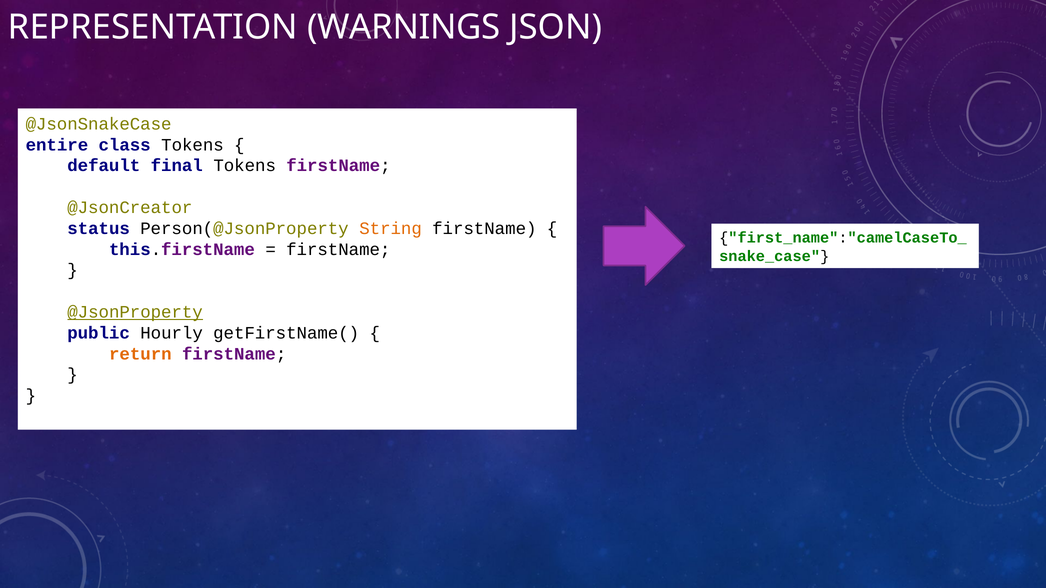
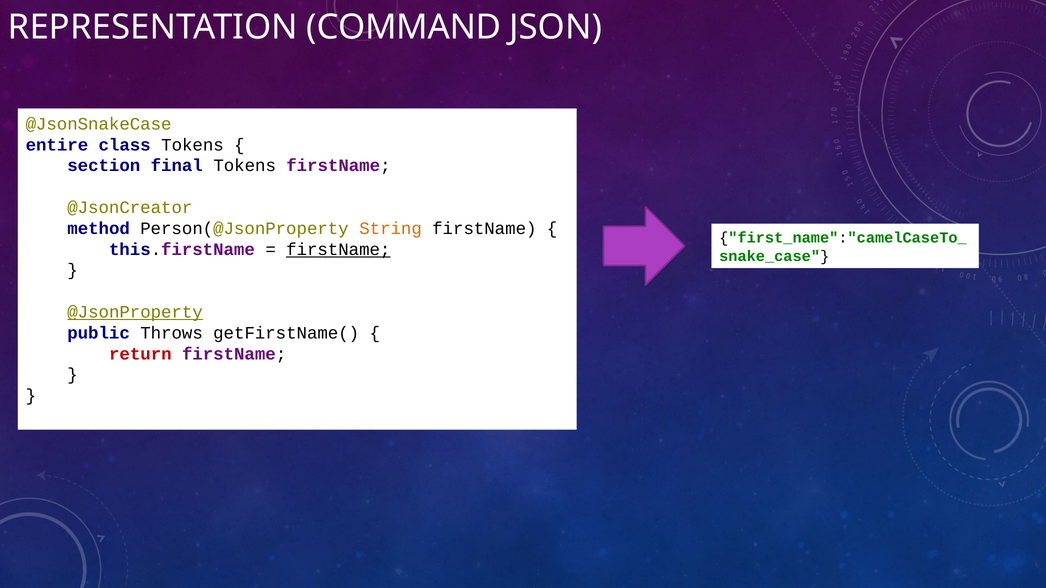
WARNINGS: WARNINGS -> COMMAND
default: default -> section
status: status -> method
firstName at (338, 249) underline: none -> present
Hourly: Hourly -> Throws
return colour: orange -> red
